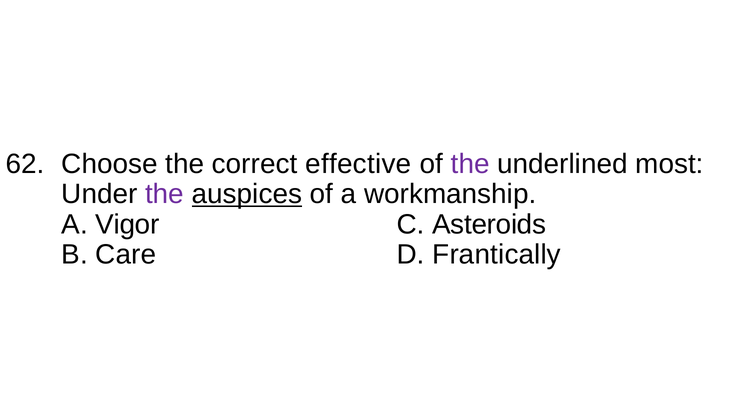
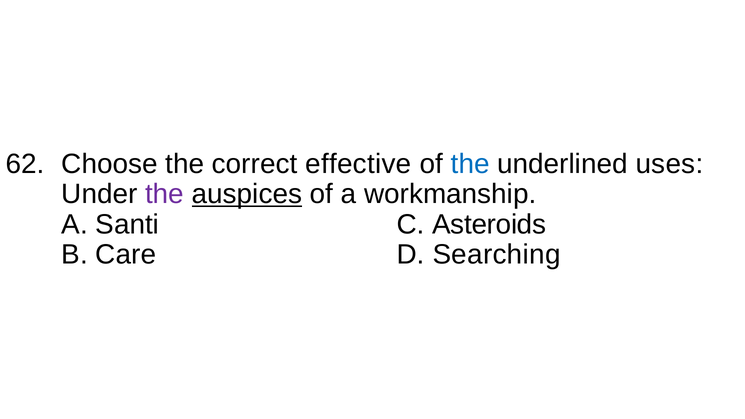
the at (470, 164) colour: purple -> blue
most: most -> uses
Vigor: Vigor -> Santi
Frantically: Frantically -> Searching
